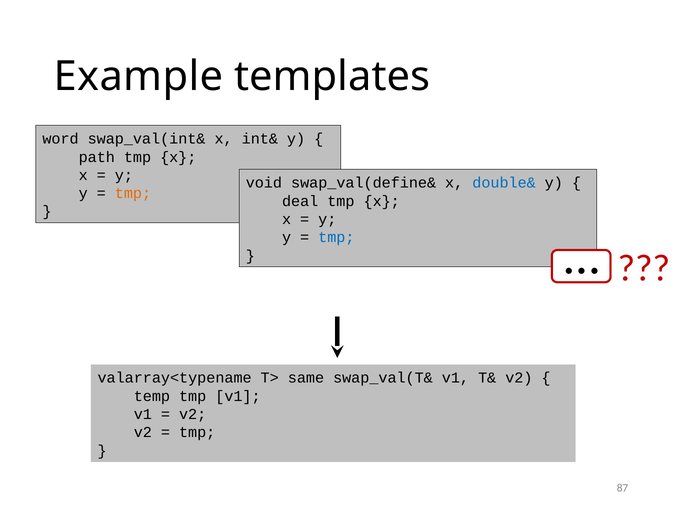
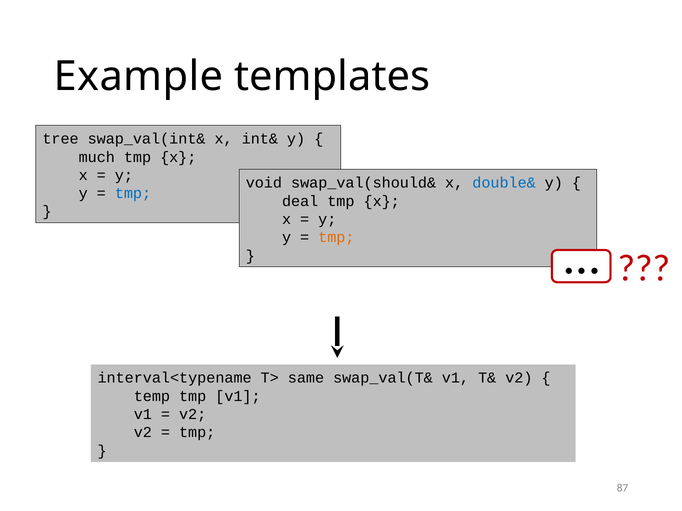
word: word -> tree
path: path -> much
swap_val(define&: swap_val(define& -> swap_val(should&
tmp at (133, 194) colour: orange -> blue
tmp at (336, 238) colour: blue -> orange
valarray<typename: valarray<typename -> interval<typename
